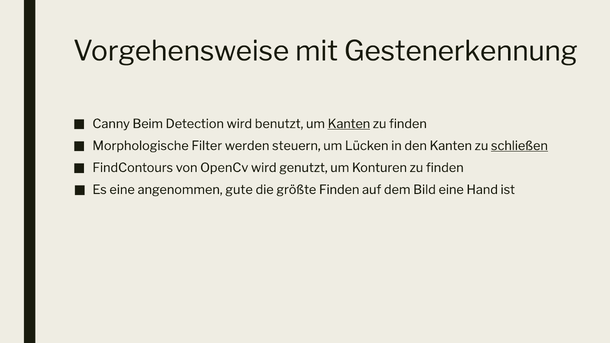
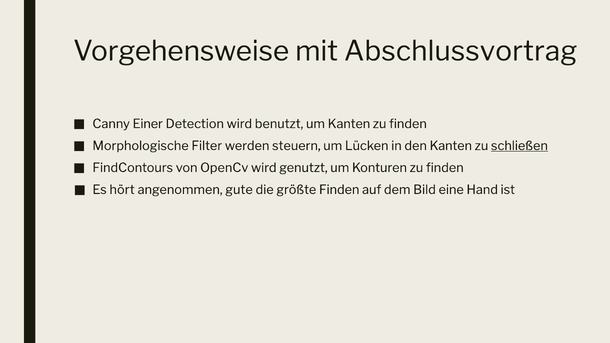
Gestenerkennung: Gestenerkennung -> Abschlussvortrag
Beim: Beim -> Einer
Kanten at (349, 124) underline: present -> none
Es eine: eine -> hört
